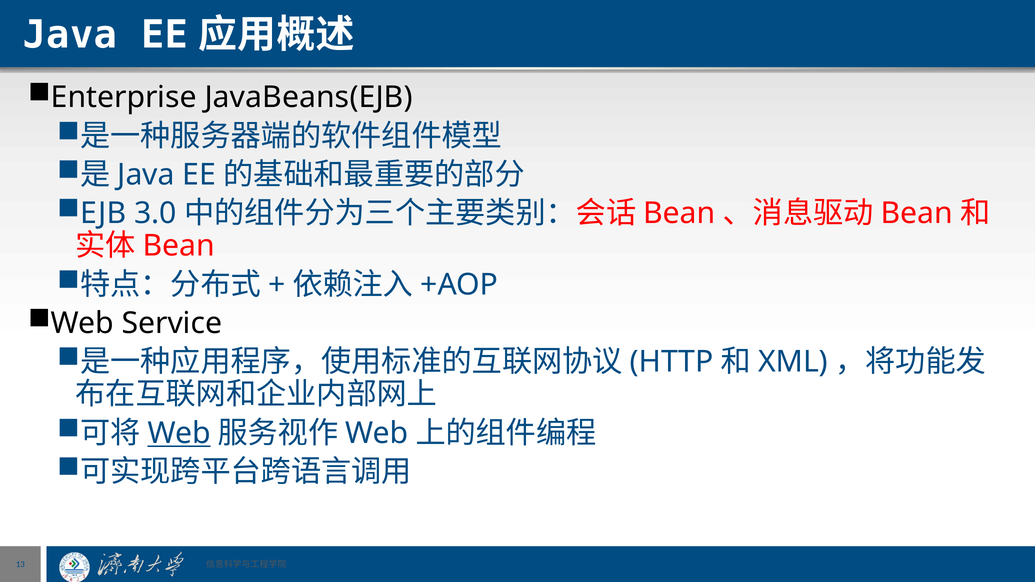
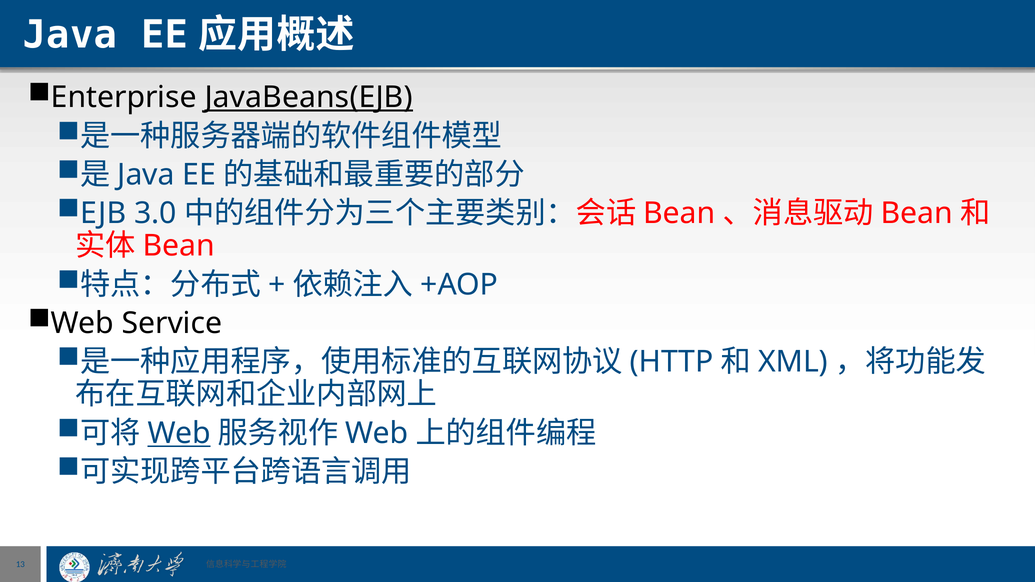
JavaBeans(EJB underline: none -> present
